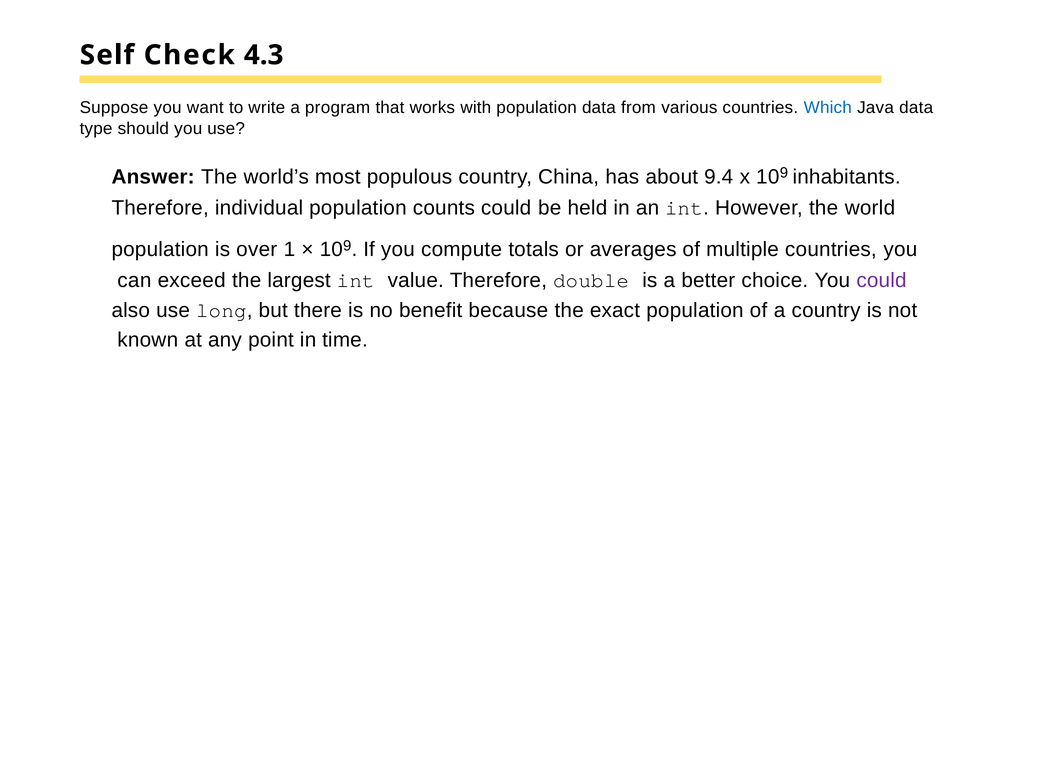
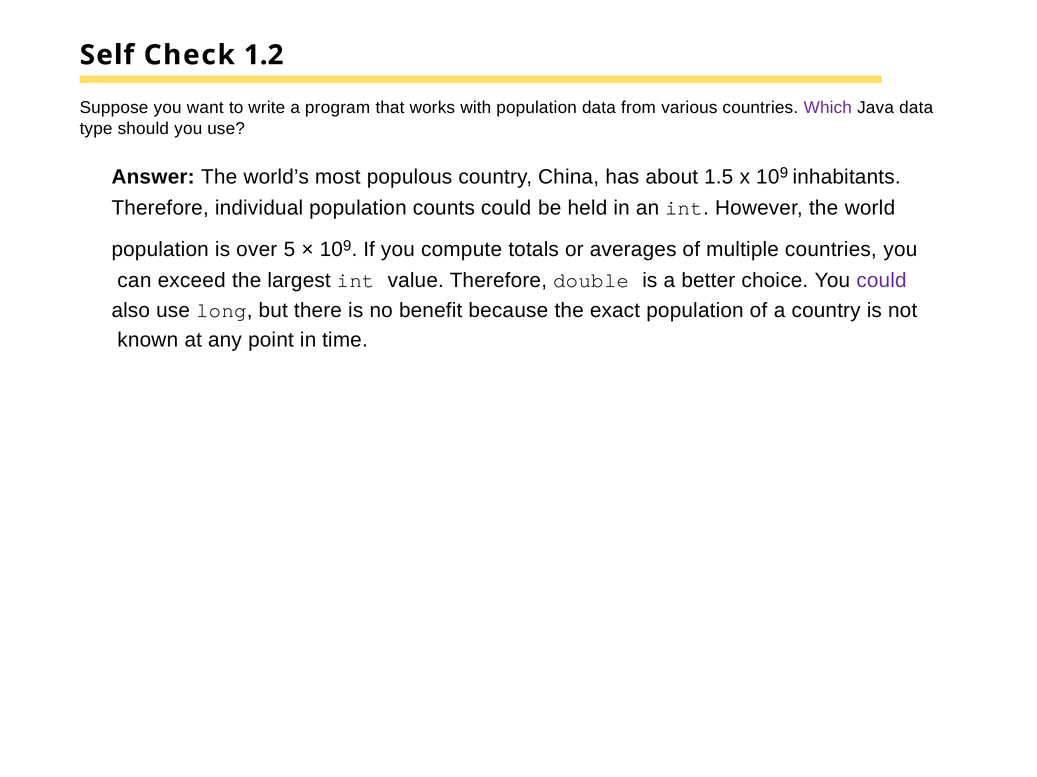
4.3: 4.3 -> 1.2
Which colour: blue -> purple
9.4: 9.4 -> 1.5
1: 1 -> 5
